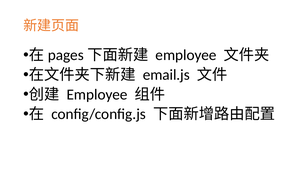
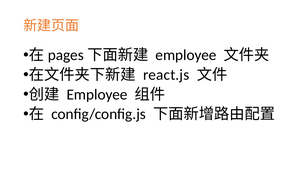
email.js: email.js -> react.js
